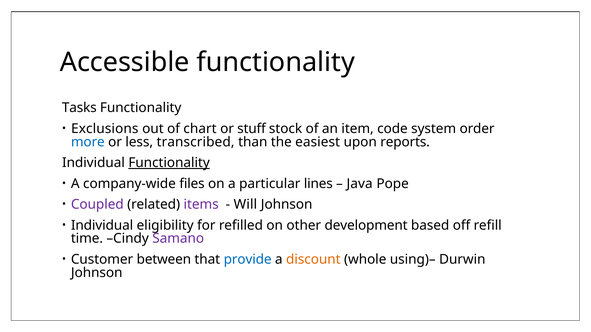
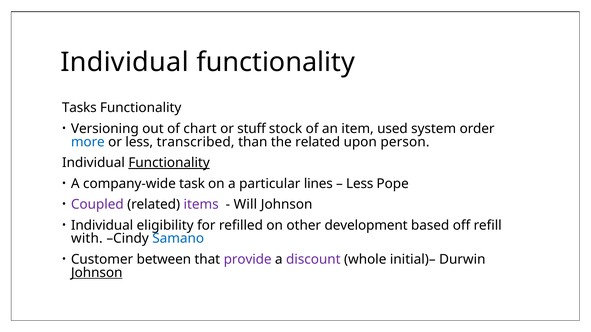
Accessible at (125, 62): Accessible -> Individual
Exclusions: Exclusions -> Versioning
code: code -> used
the easiest: easiest -> related
reports: reports -> person
files: files -> task
Java at (360, 184): Java -> Less
time: time -> with
Samano colour: purple -> blue
provide colour: blue -> purple
discount colour: orange -> purple
using)–: using)– -> initial)–
Johnson at (97, 273) underline: none -> present
